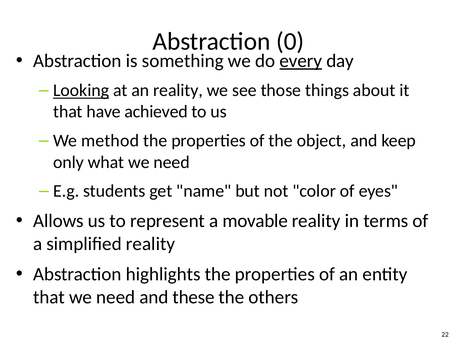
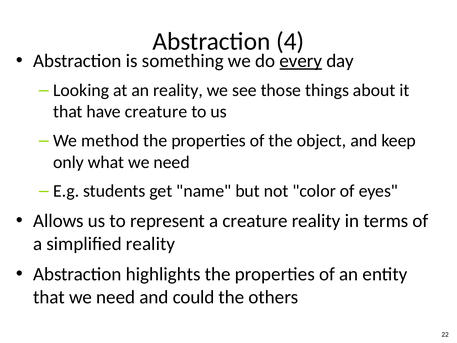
0: 0 -> 4
Looking underline: present -> none
have achieved: achieved -> creature
a movable: movable -> creature
these: these -> could
